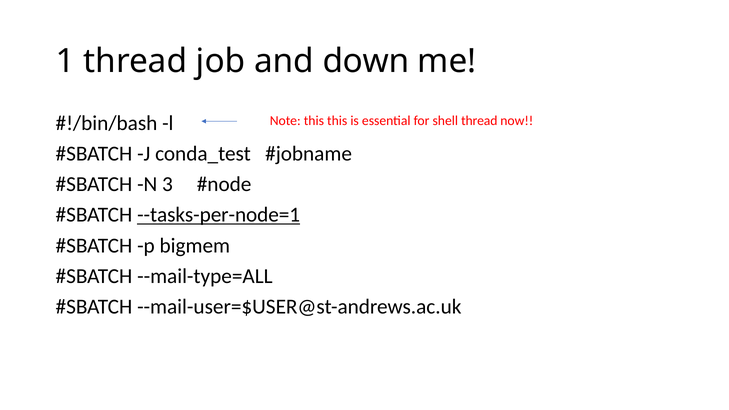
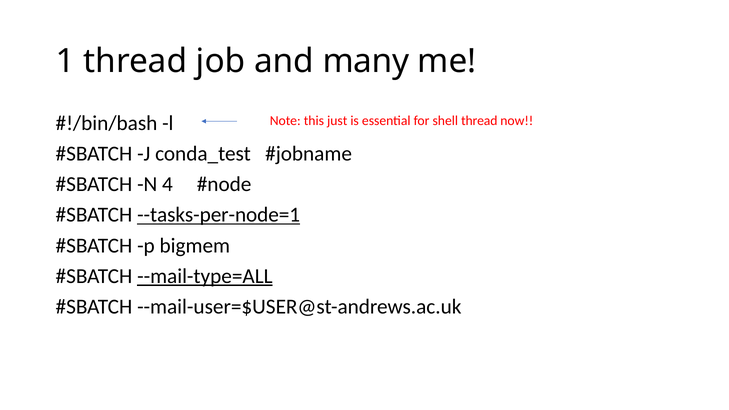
down: down -> many
this this: this -> just
3: 3 -> 4
--mail-type=ALL underline: none -> present
